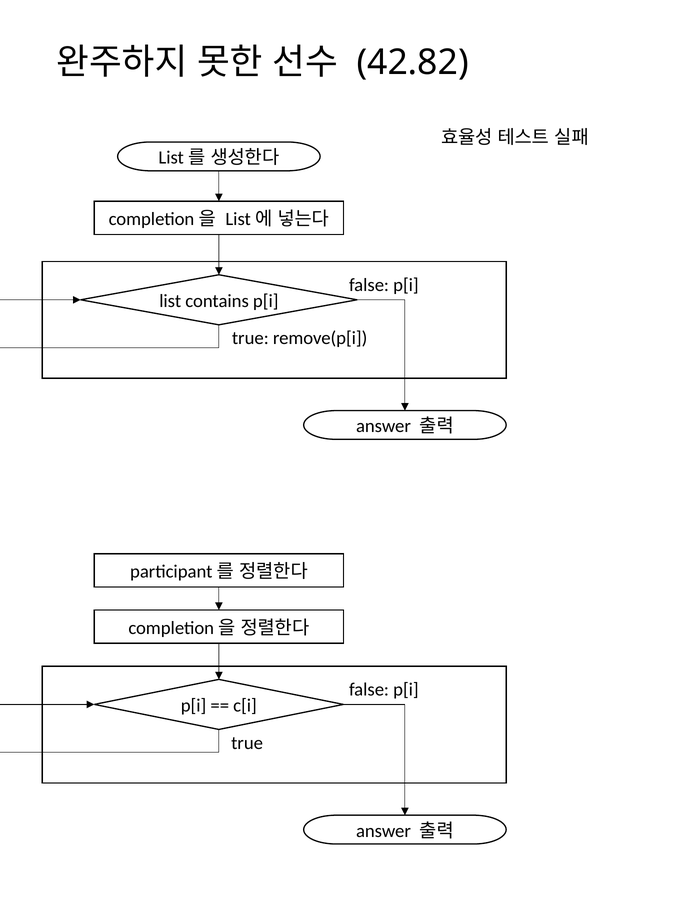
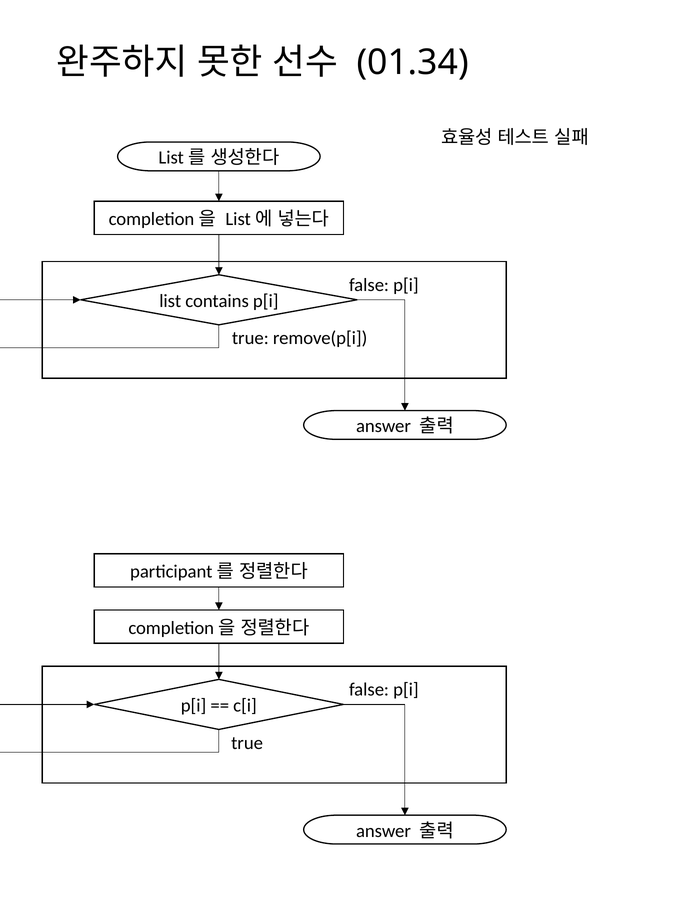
42.82: 42.82 -> 01.34
